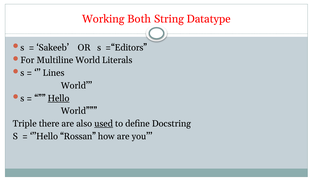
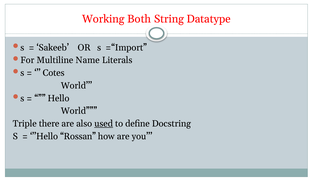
=“Editors: =“Editors -> =“Import
Multiline World: World -> Name
Lines: Lines -> Cotes
Hello underline: present -> none
